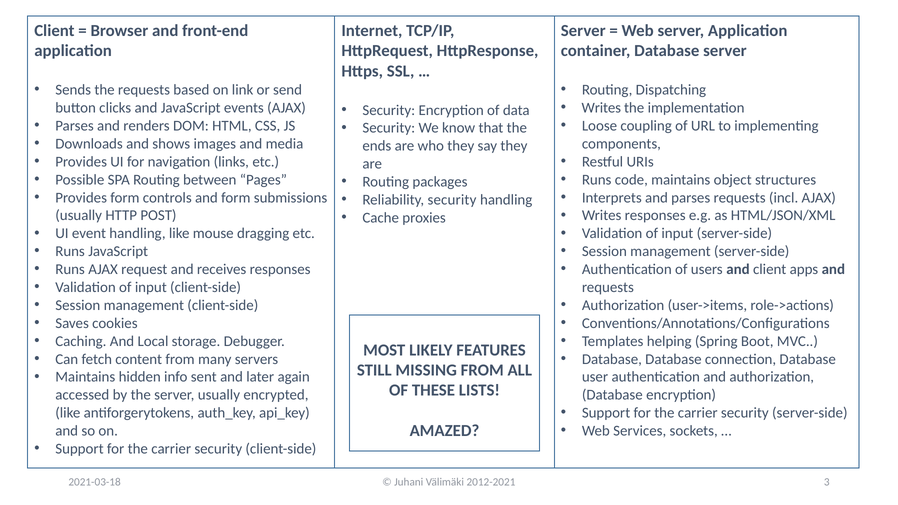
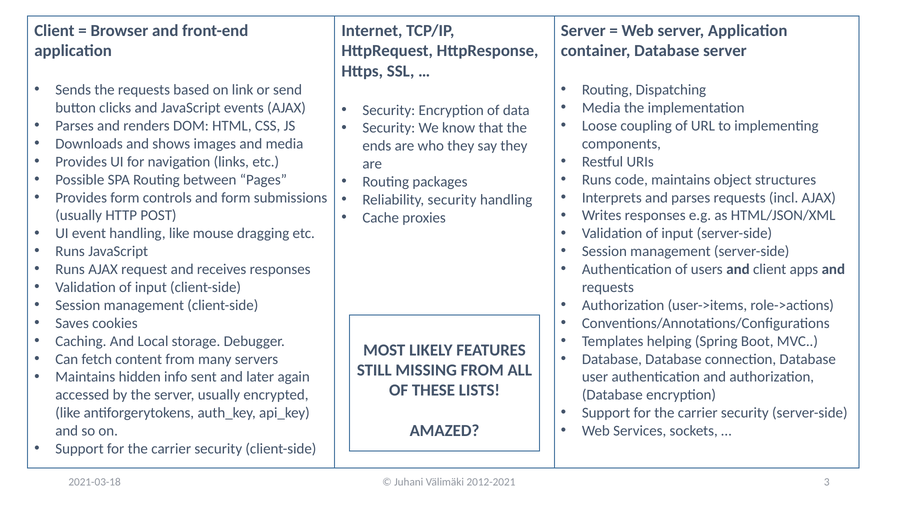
Writes at (601, 108): Writes -> Media
